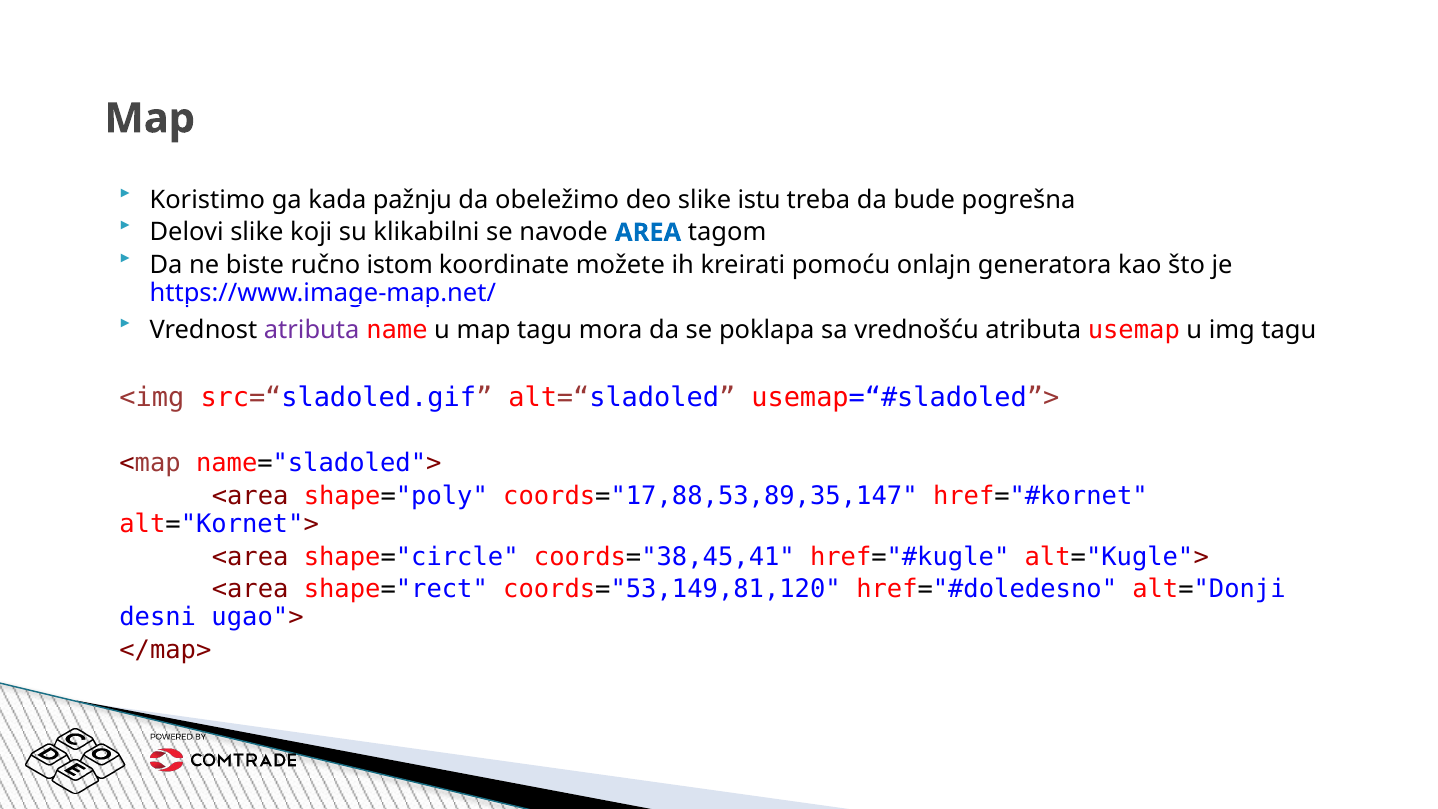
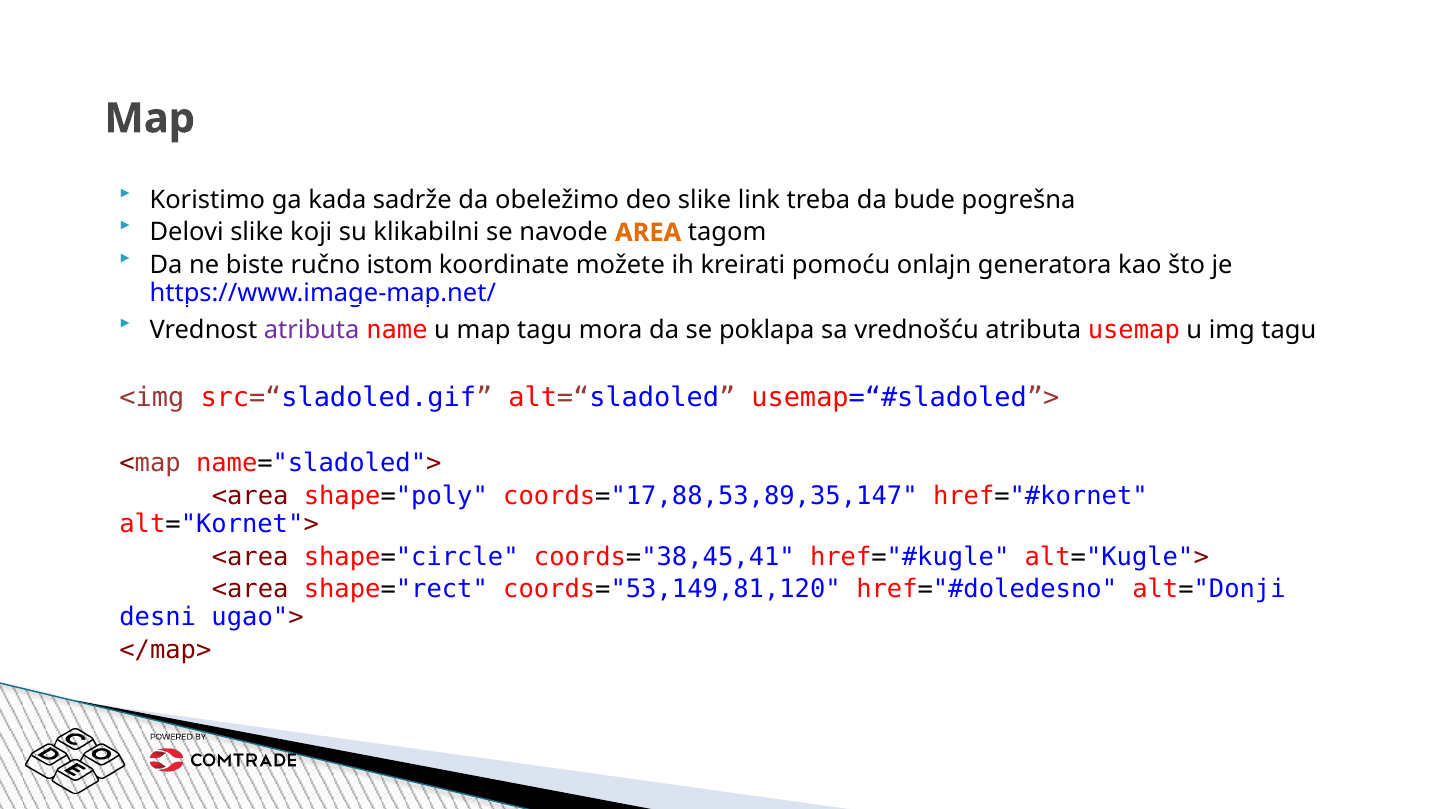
pažnju: pažnju -> sadrže
istu: istu -> link
AREA colour: blue -> orange
